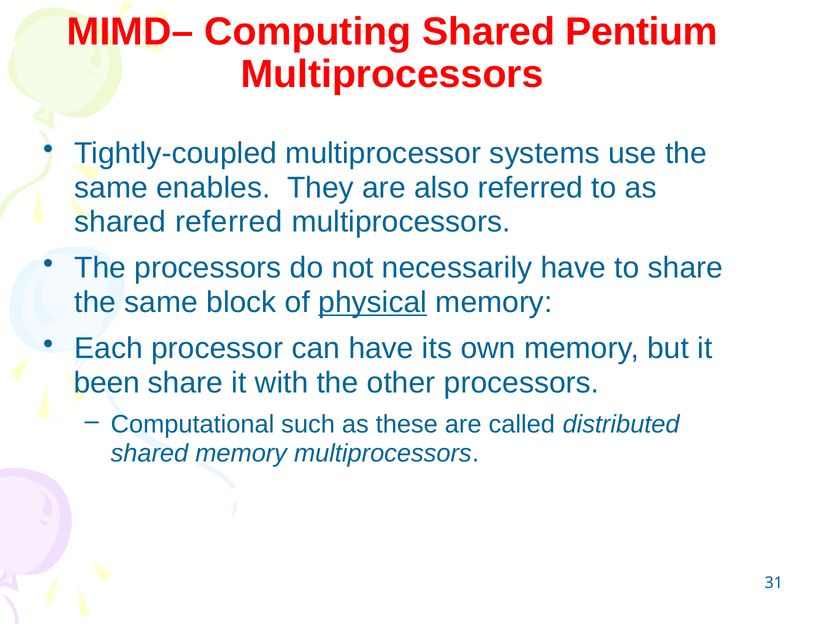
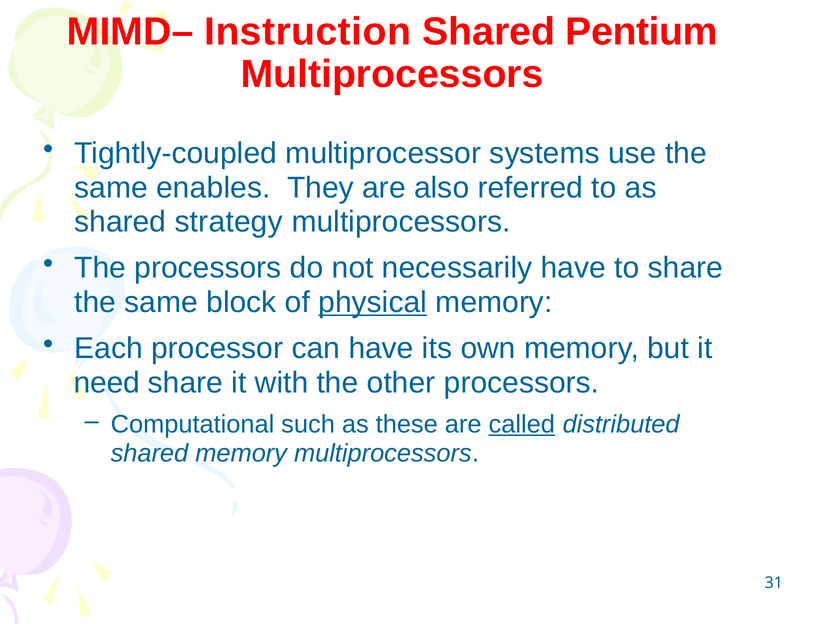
Computing: Computing -> Instruction
shared referred: referred -> strategy
been: been -> need
called underline: none -> present
